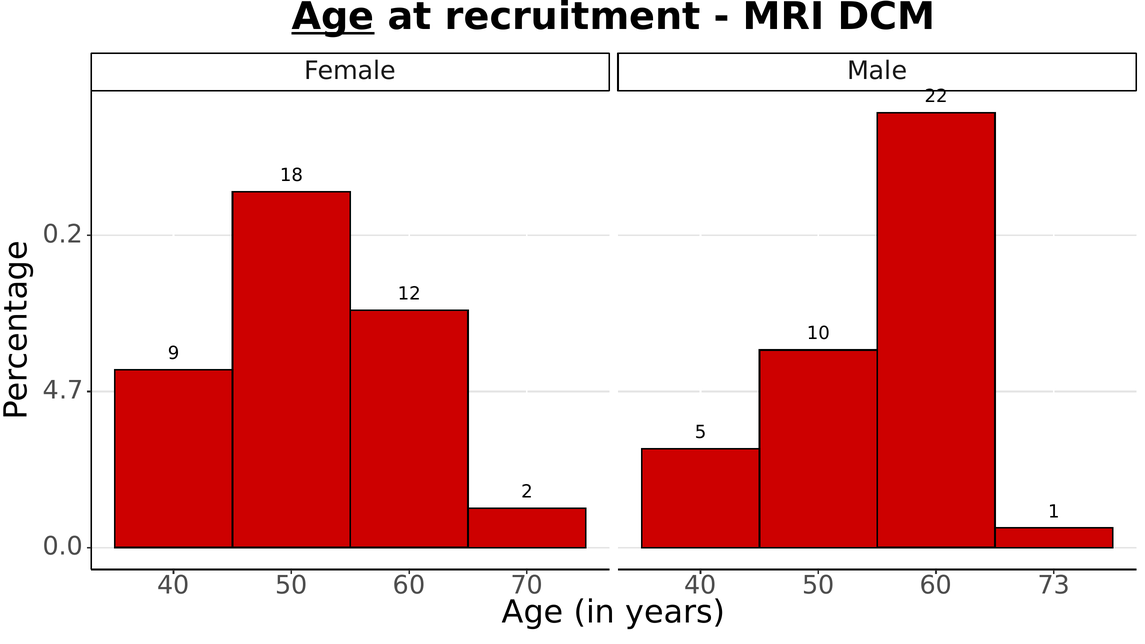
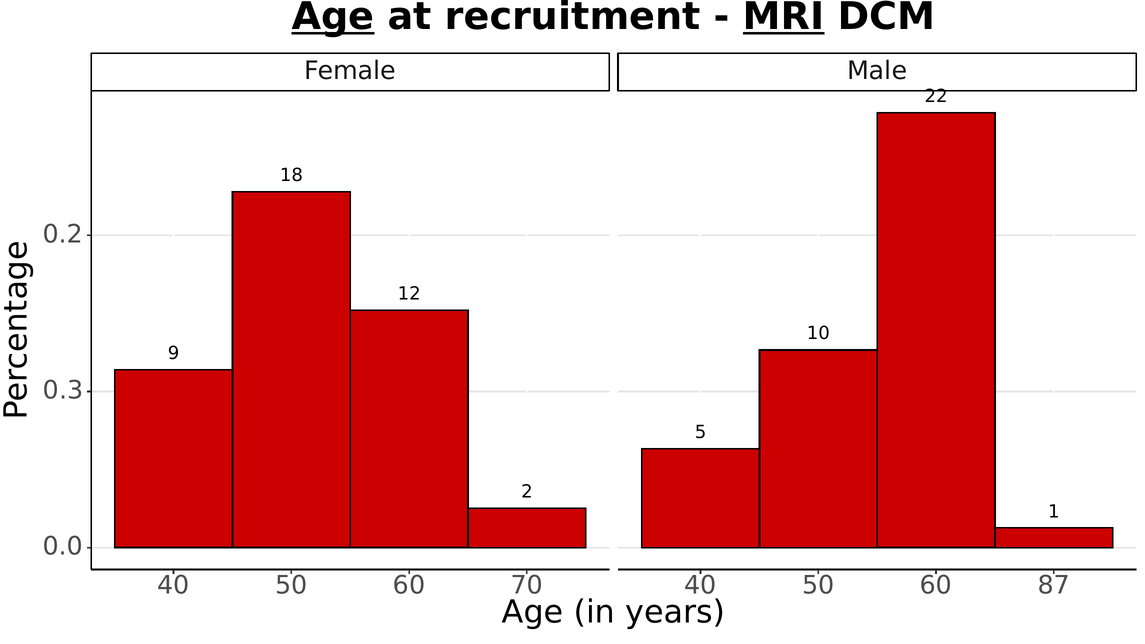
MRI underline: none -> present
4.7: 4.7 -> 0.3
73: 73 -> 87
